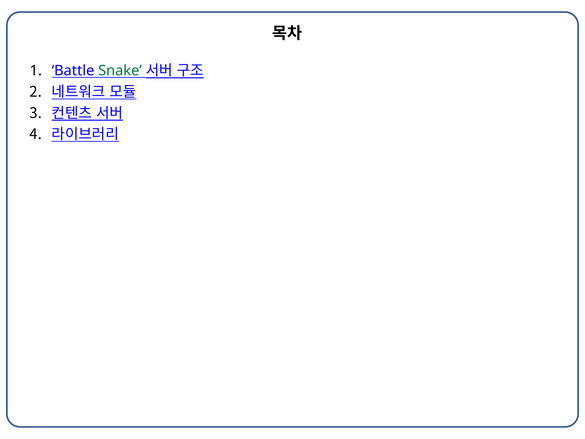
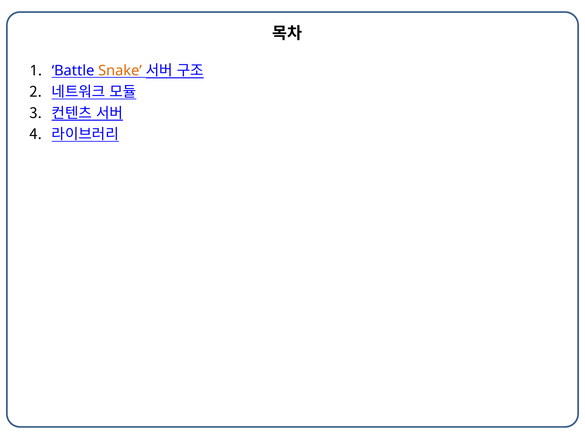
Snake colour: green -> orange
